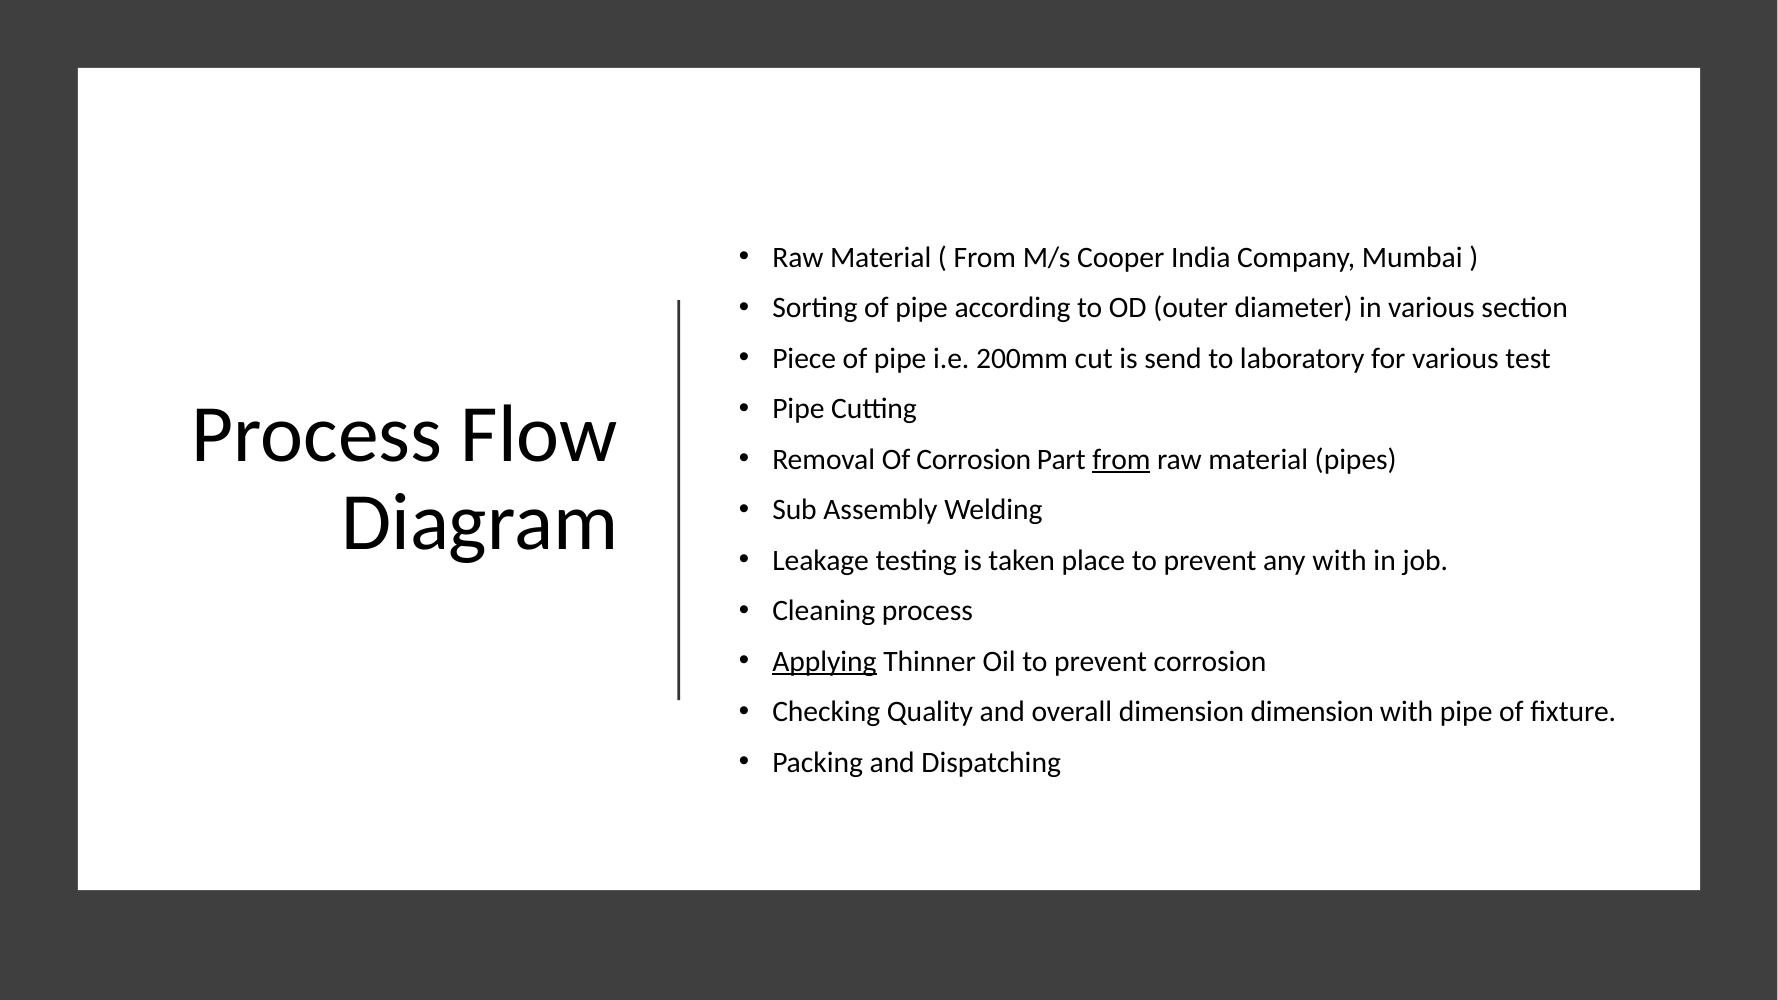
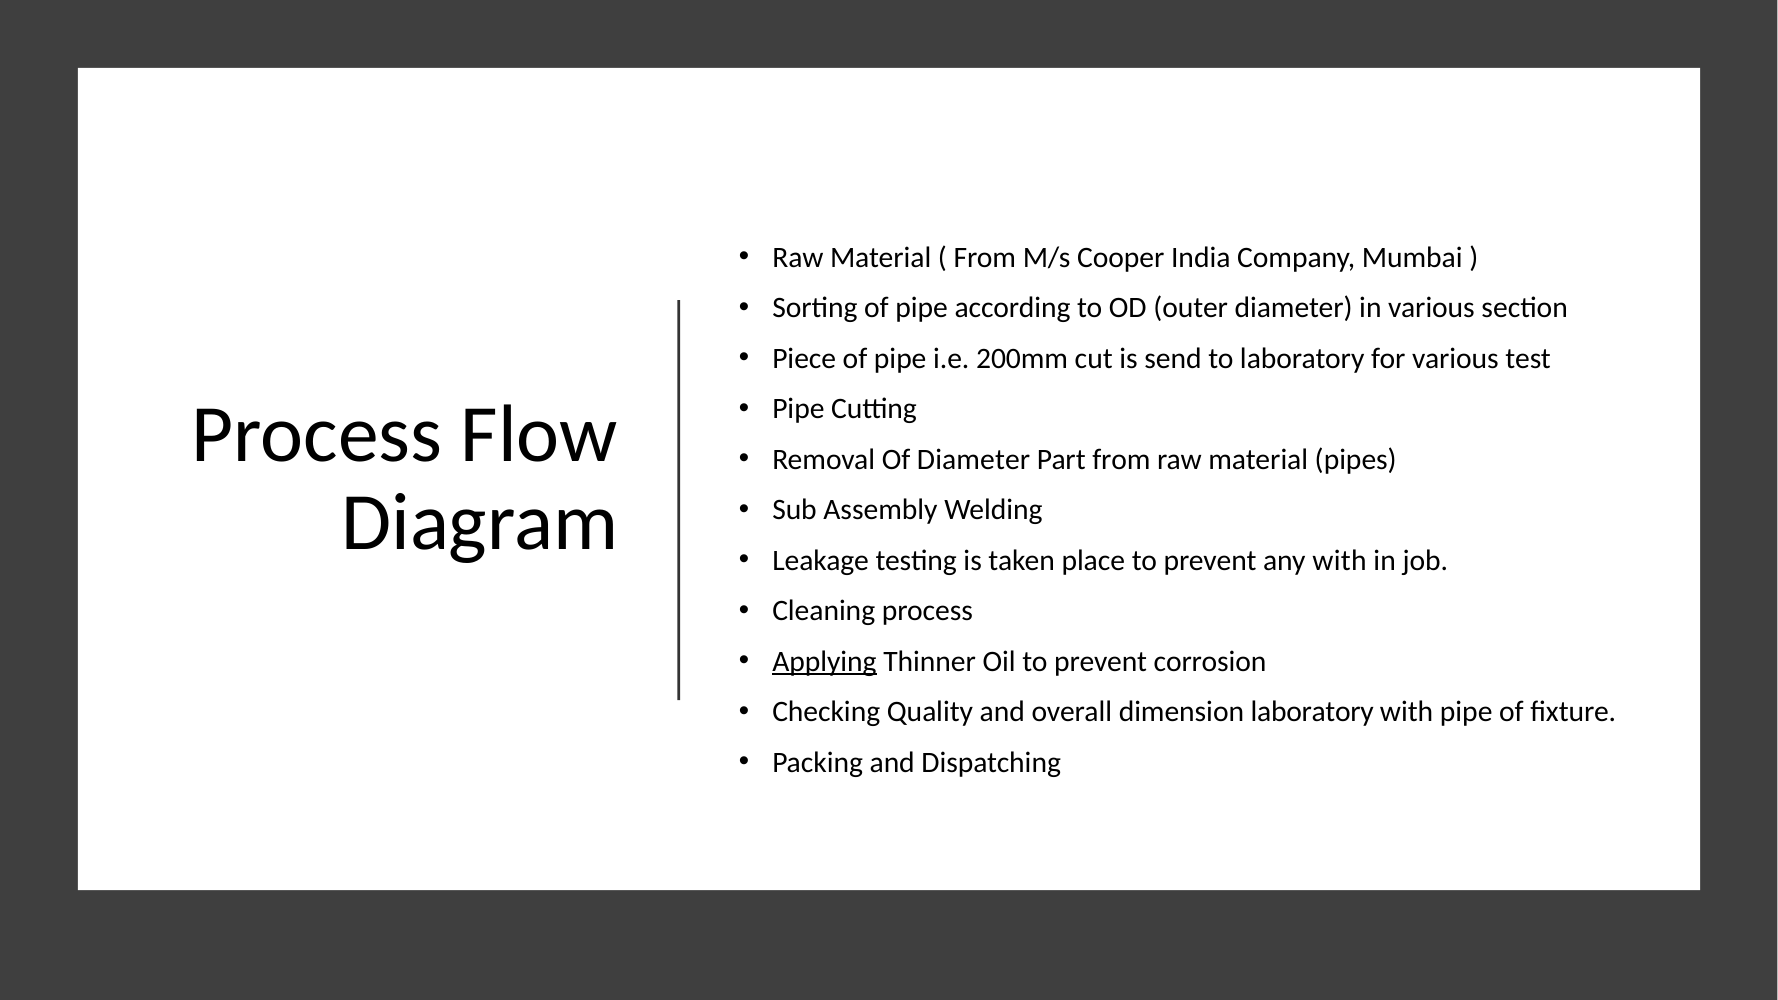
Of Corrosion: Corrosion -> Diameter
from at (1121, 459) underline: present -> none
dimension dimension: dimension -> laboratory
